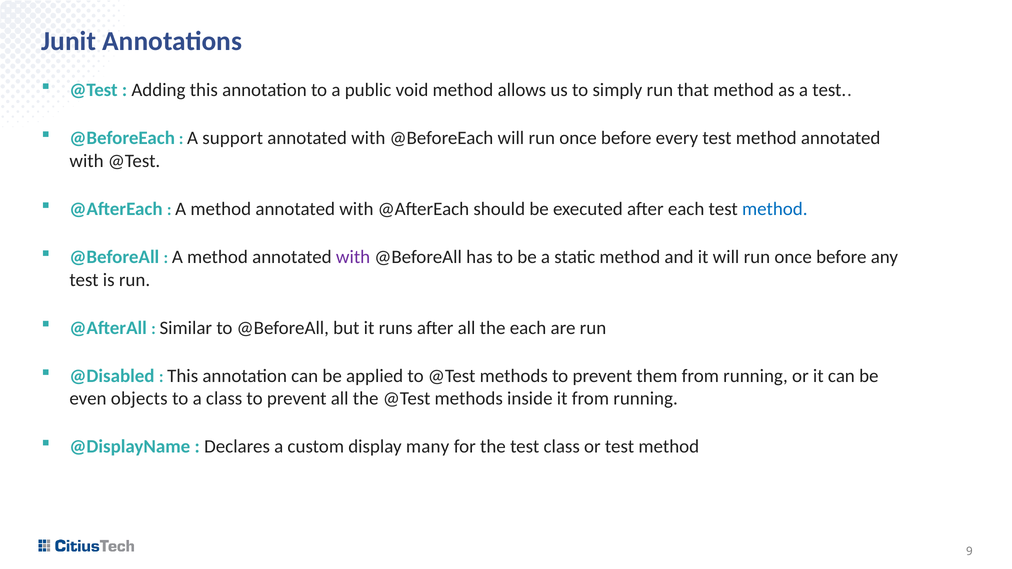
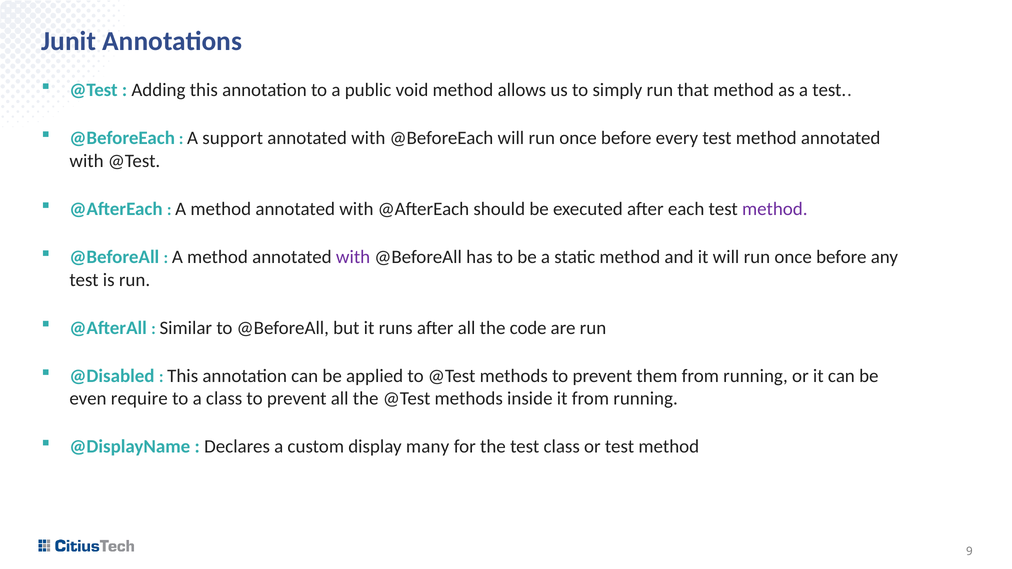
method at (775, 209) colour: blue -> purple
the each: each -> code
objects: objects -> require
